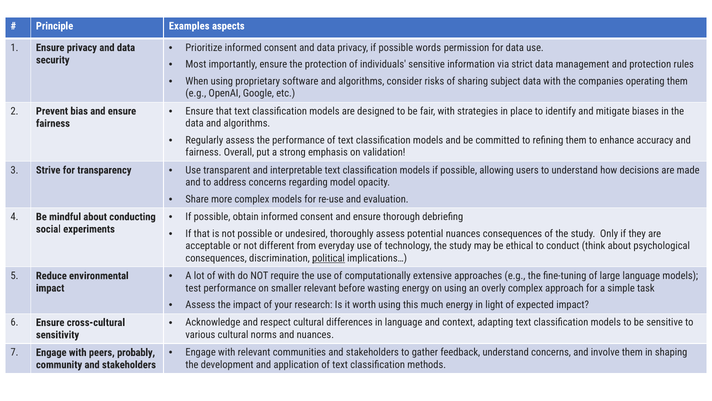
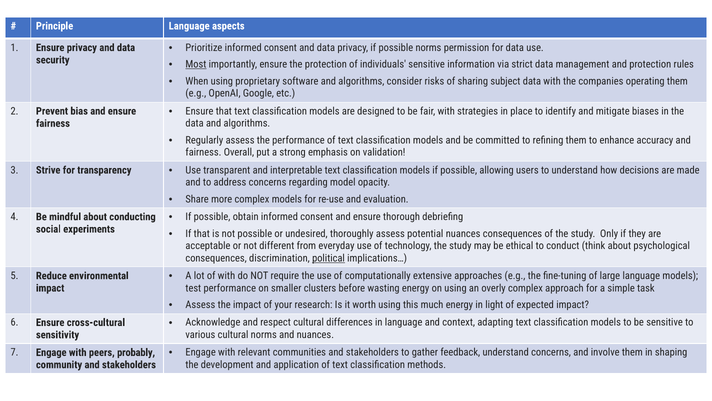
Principle Examples: Examples -> Language
possible words: words -> norms
Most underline: none -> present
smaller relevant: relevant -> clusters
